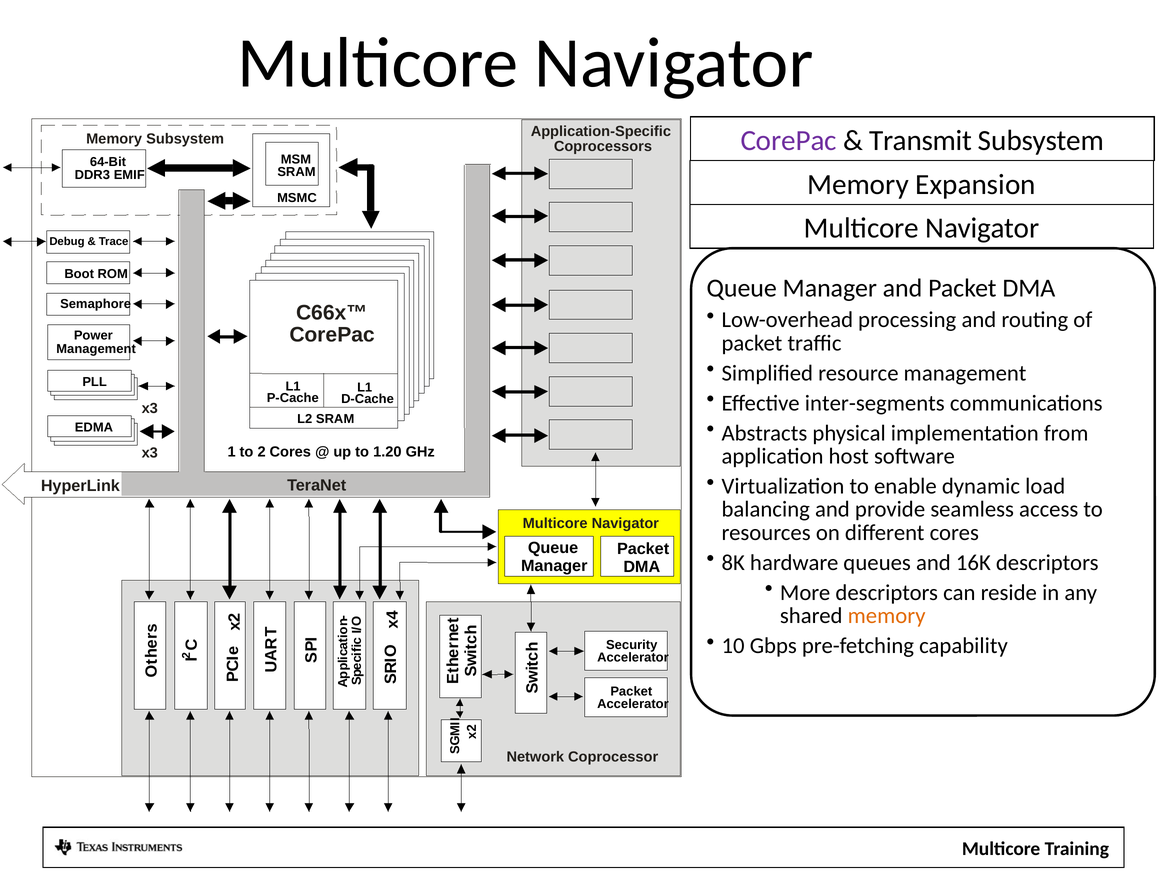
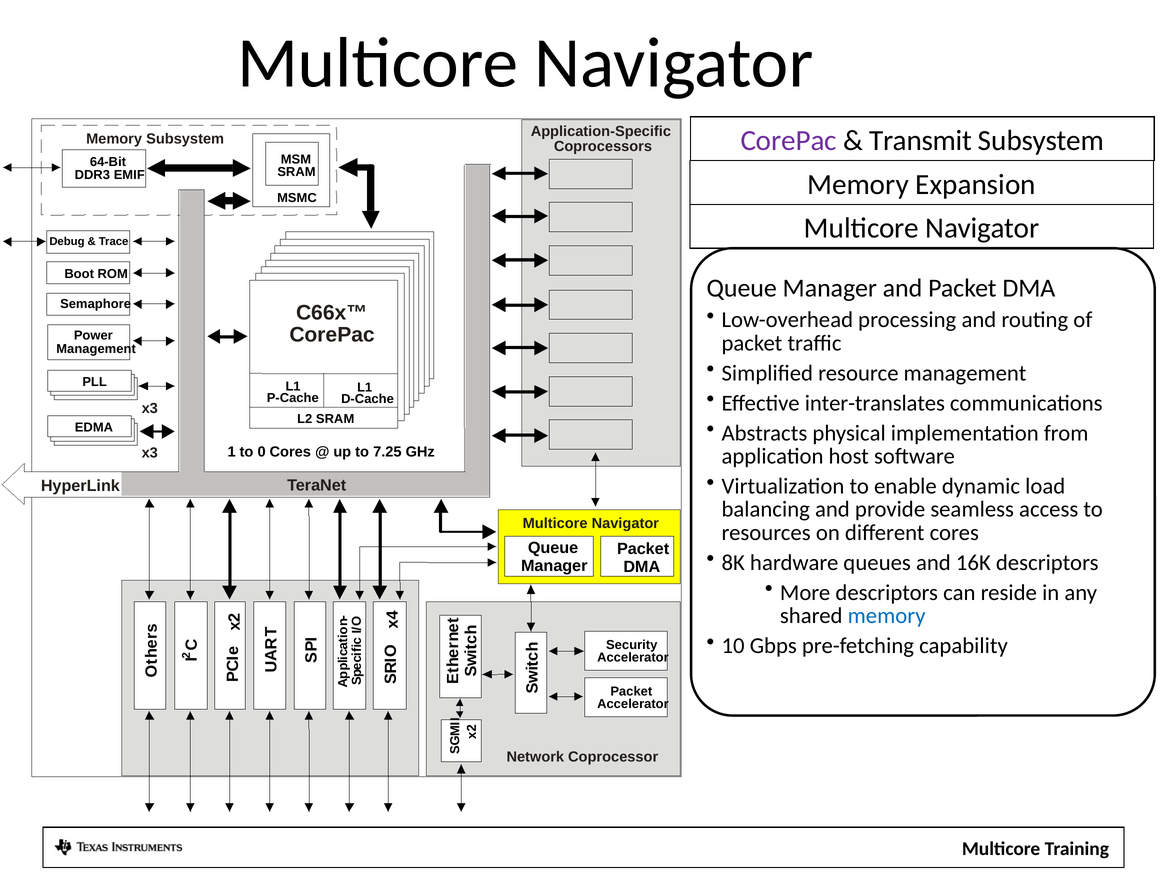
inter-segments: inter-segments -> inter-translates
to 2: 2 -> 0
1.20: 1.20 -> 7.25
memory at (887, 616) colour: orange -> blue
